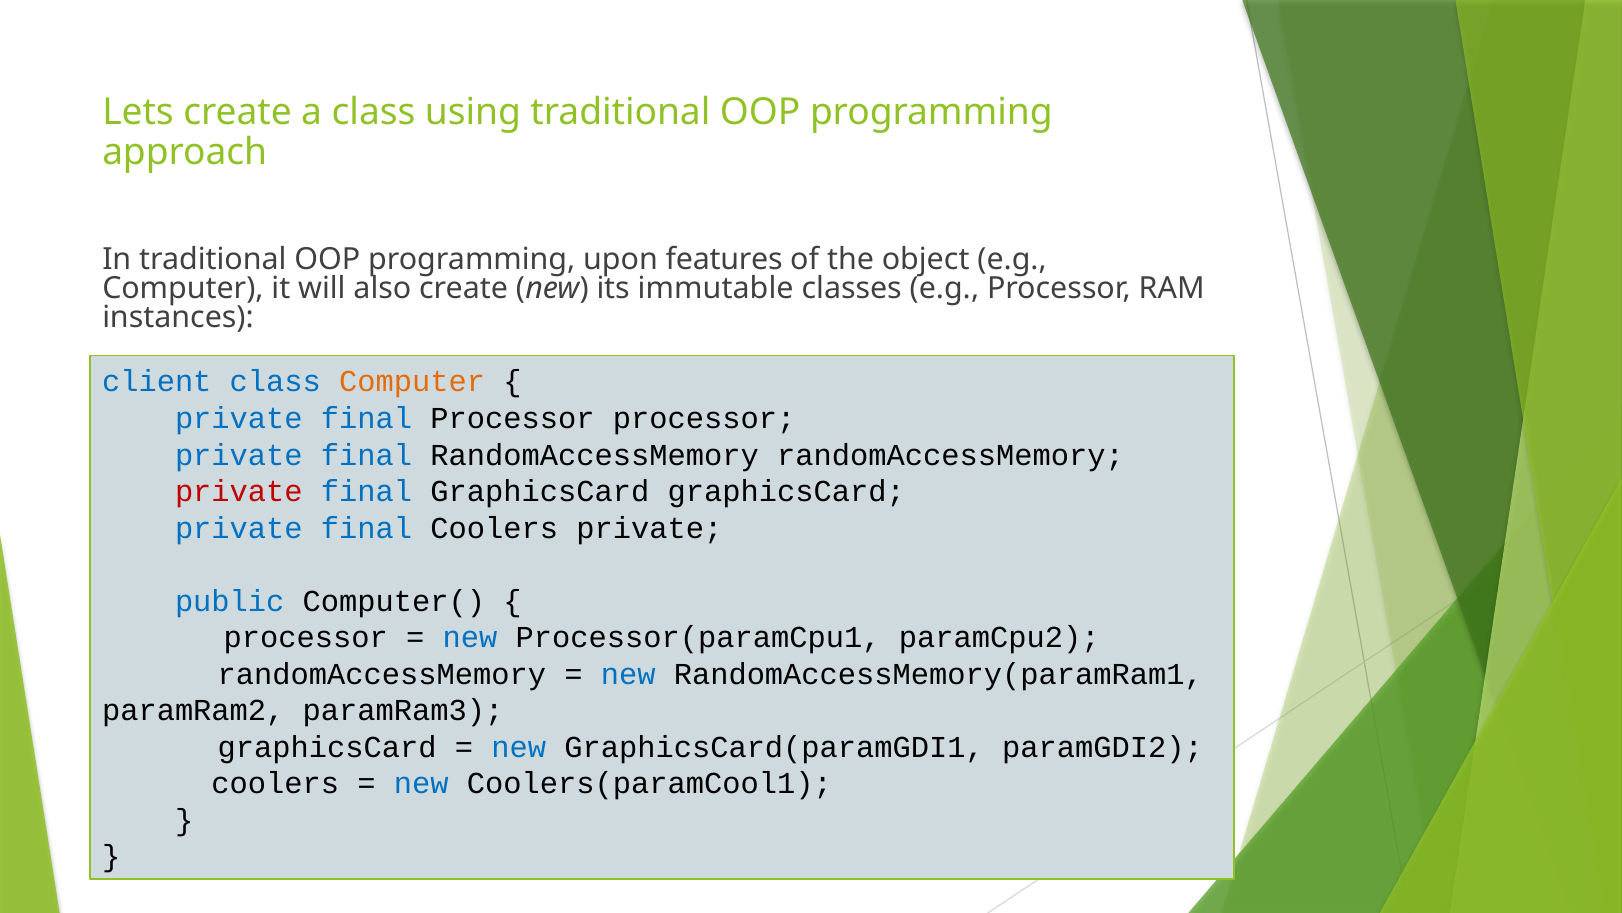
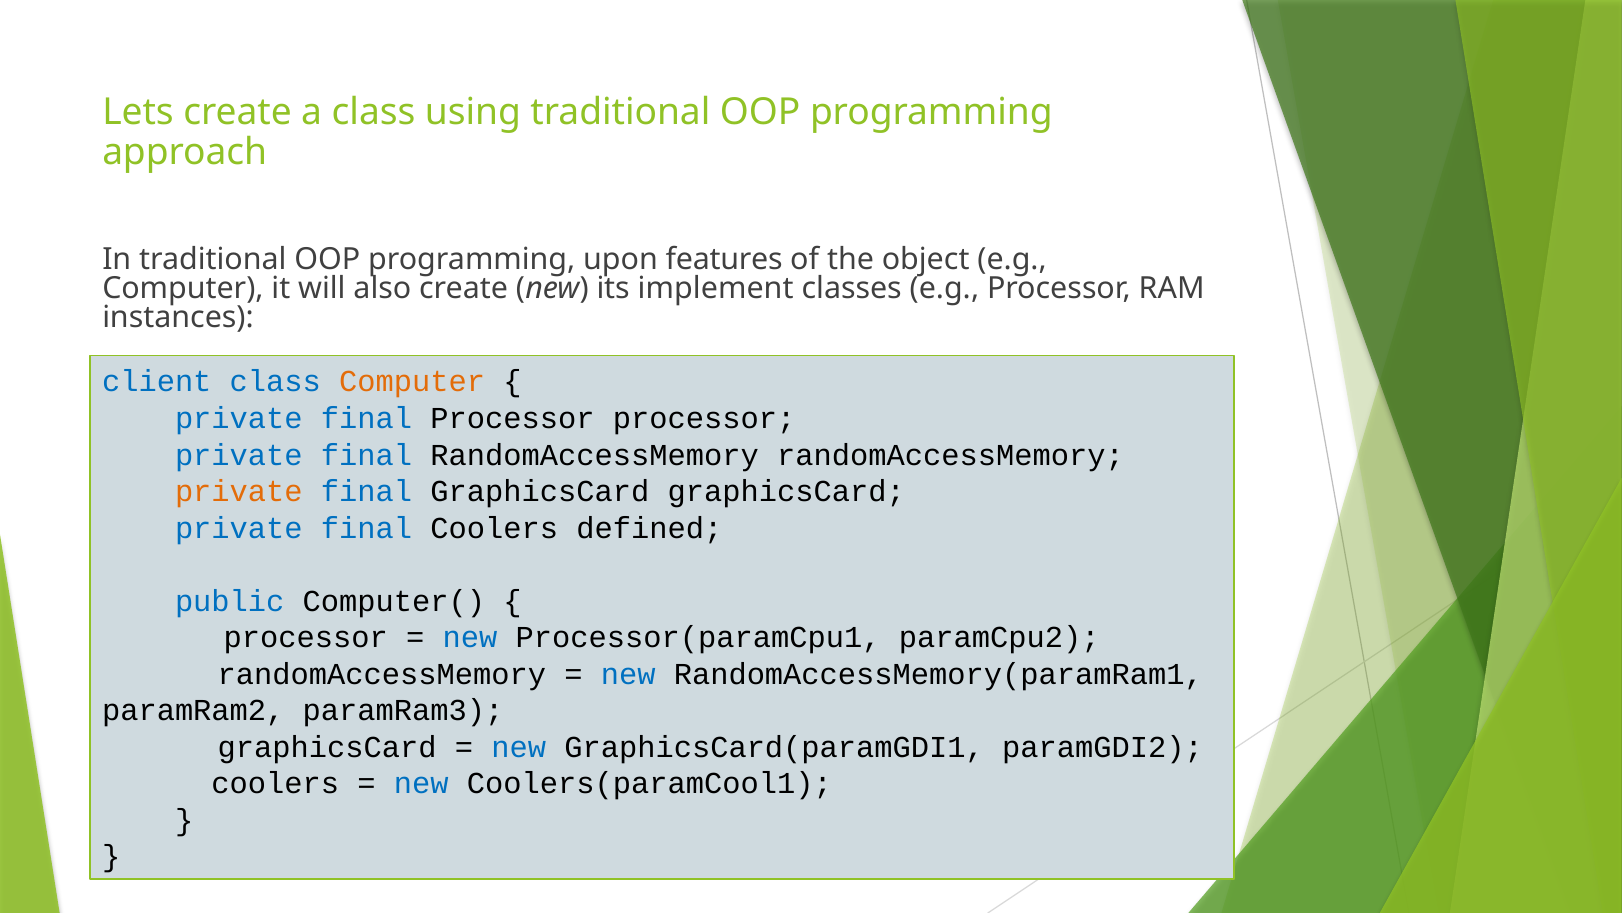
immutable: immutable -> implement
private at (239, 491) colour: red -> orange
Coolers private: private -> defined
